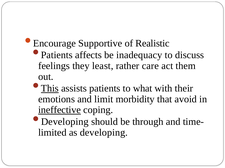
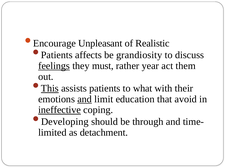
Supportive: Supportive -> Unpleasant
inadequacy: inadequacy -> grandiosity
feelings underline: none -> present
least: least -> must
care: care -> year
and at (85, 100) underline: none -> present
morbidity: morbidity -> education
as developing: developing -> detachment
